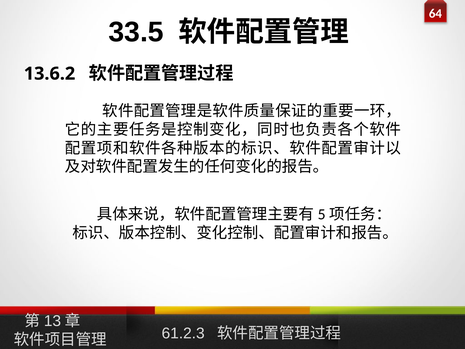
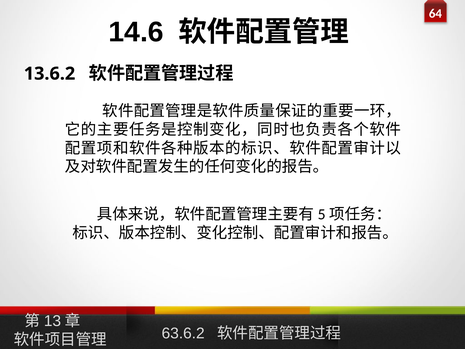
33.5: 33.5 -> 14.6
61.2.3: 61.2.3 -> 63.6.2
